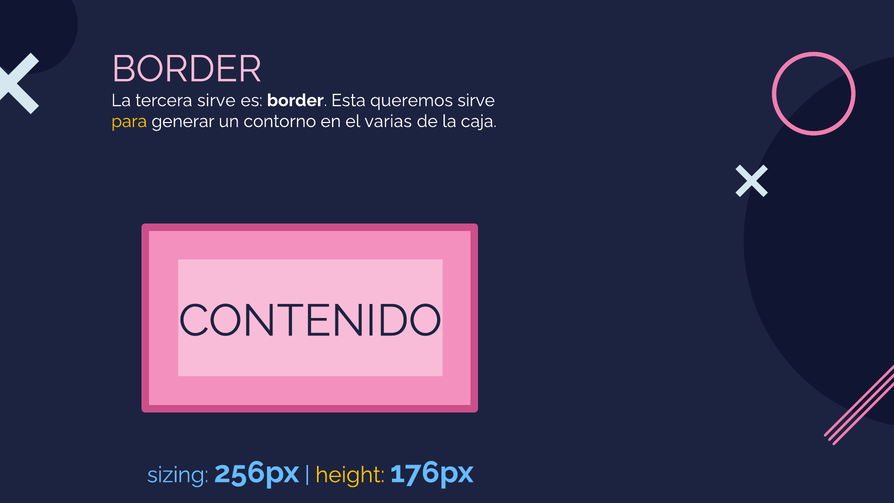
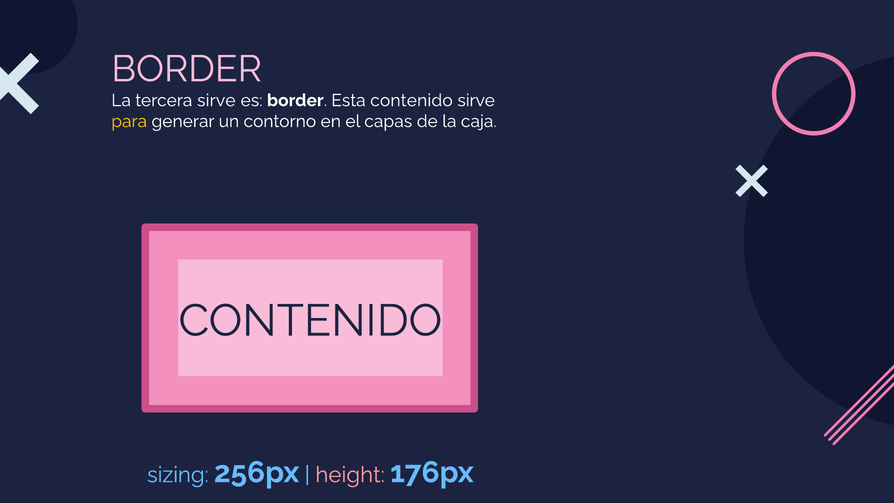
Esta queremos: queremos -> contenido
varias: varias -> capas
height colour: yellow -> pink
